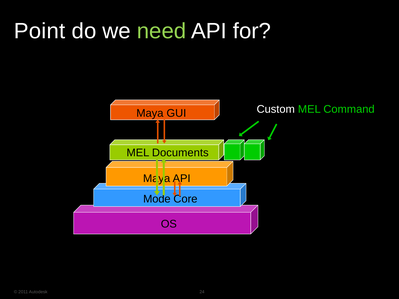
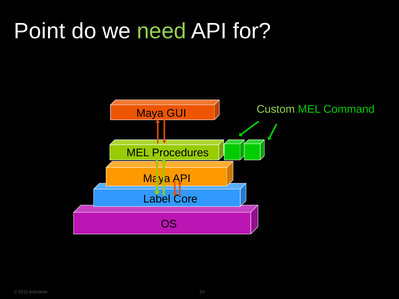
Custom colour: white -> light green
Documents: Documents -> Procedures
Mode: Mode -> Label
